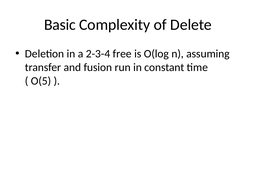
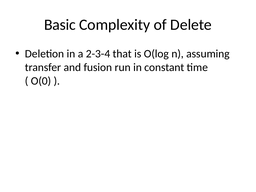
free: free -> that
O(5: O(5 -> O(0
